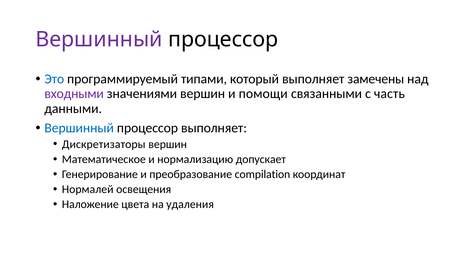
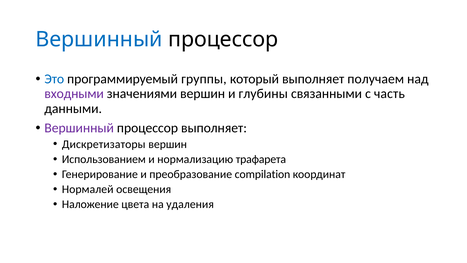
Вершинный at (99, 39) colour: purple -> blue
типами: типами -> группы
замечены: замечены -> получаем
помощи: помощи -> глубины
Вершинный at (79, 128) colour: blue -> purple
Математическое: Математическое -> Использованием
допускает: допускает -> трафарета
